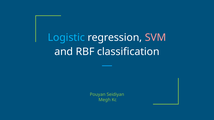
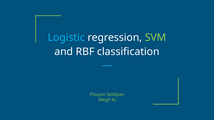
SVM colour: pink -> light green
